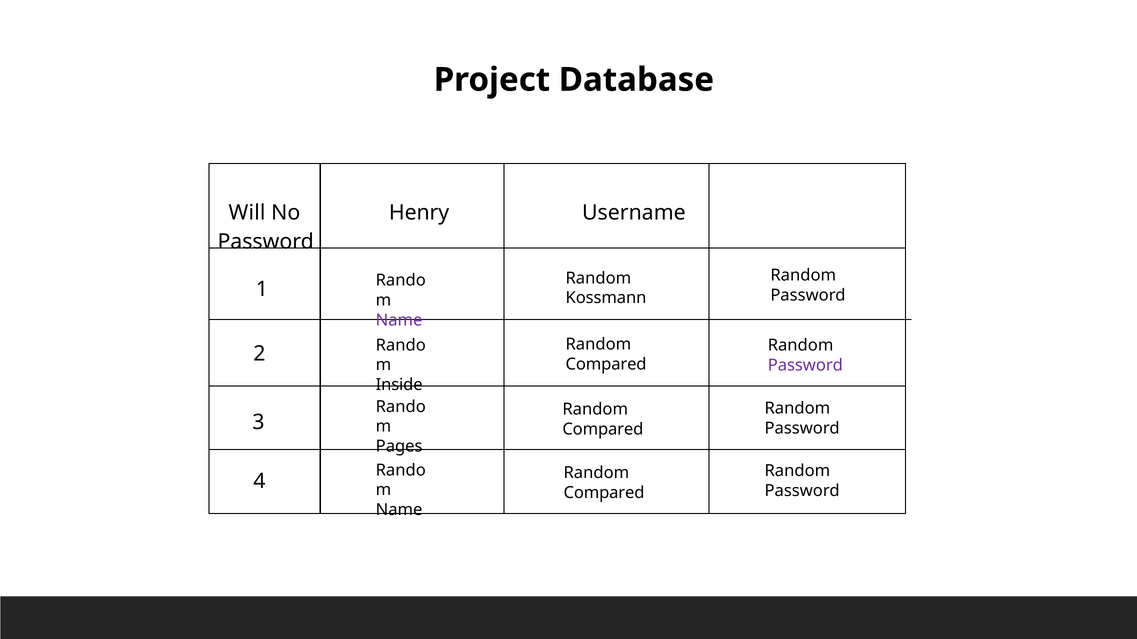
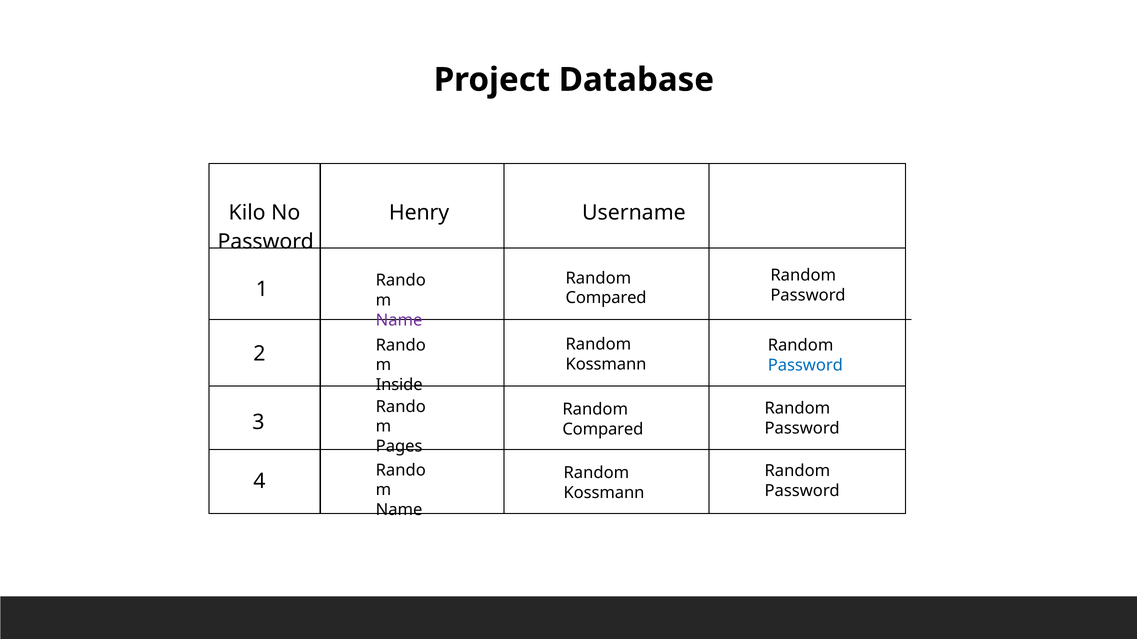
Will: Will -> Kilo
Kossmann at (606, 298): Kossmann -> Compared
Compared at (606, 365): Compared -> Kossmann
Password at (805, 366) colour: purple -> blue
Compared at (604, 493): Compared -> Kossmann
